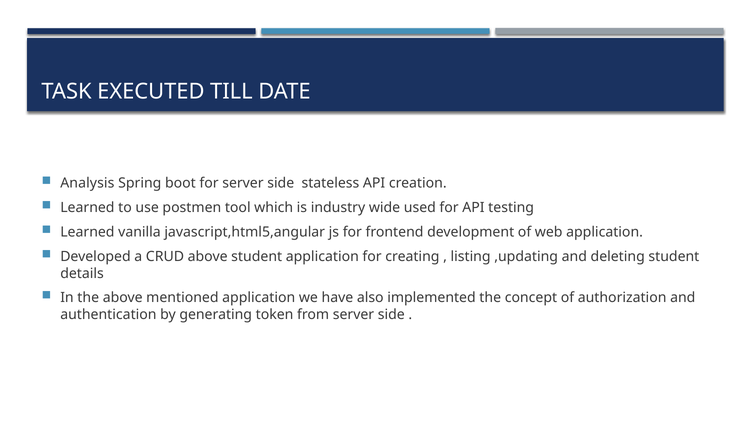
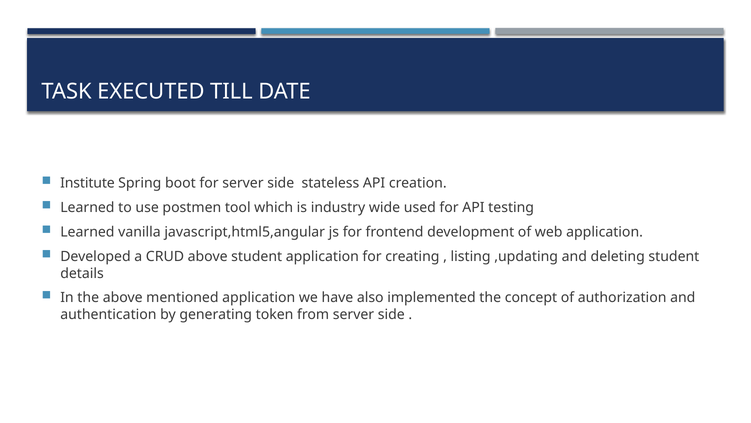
Analysis: Analysis -> Institute
